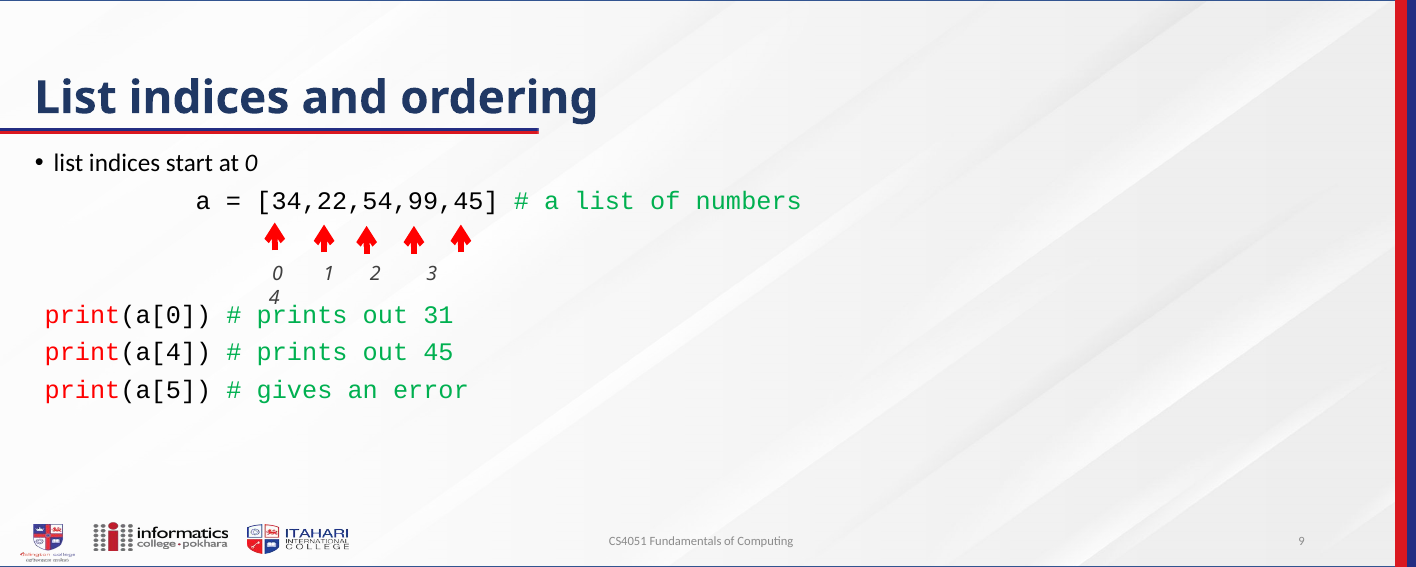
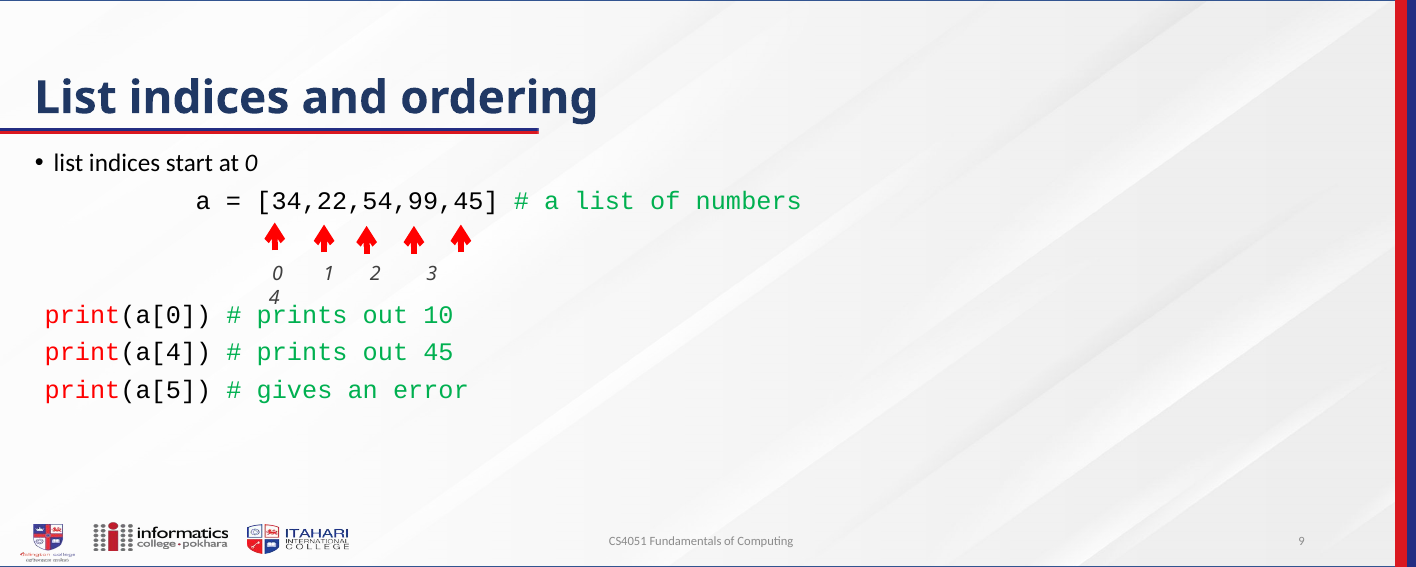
31: 31 -> 10
